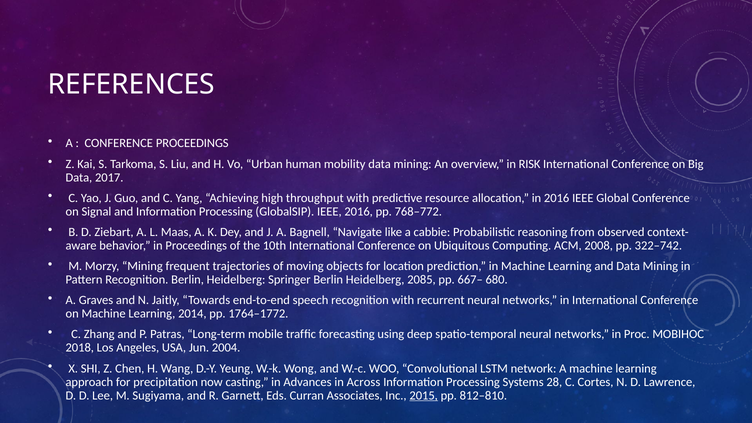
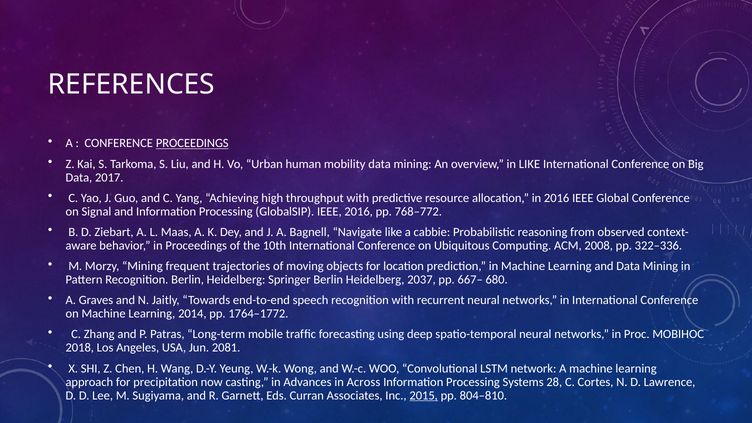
PROCEEDINGS at (192, 143) underline: none -> present
in RISK: RISK -> LIKE
322–742: 322–742 -> 322–336
2085: 2085 -> 2037
2004: 2004 -> 2081
812–810: 812–810 -> 804–810
